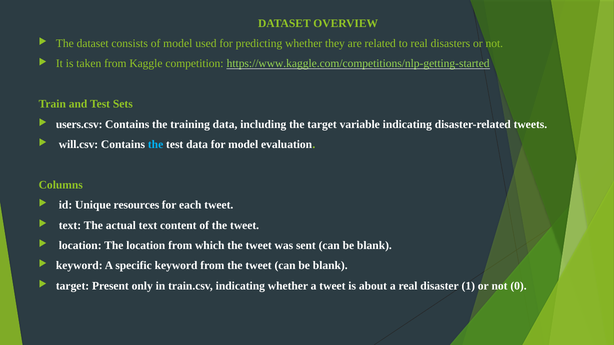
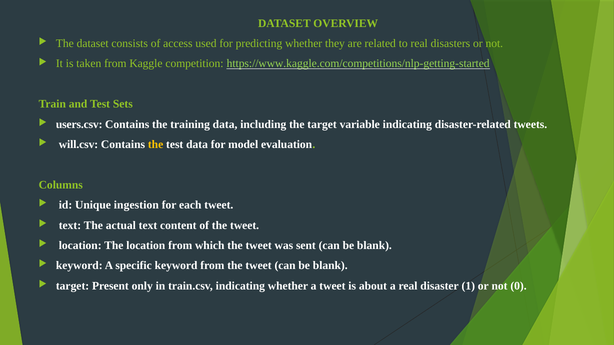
of model: model -> access
the at (156, 145) colour: light blue -> yellow
resources: resources -> ingestion
